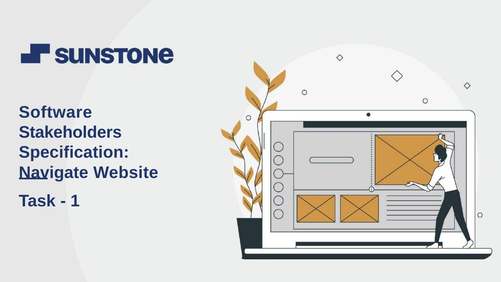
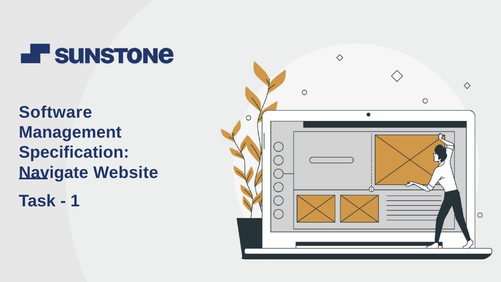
Stakeholders: Stakeholders -> Management
